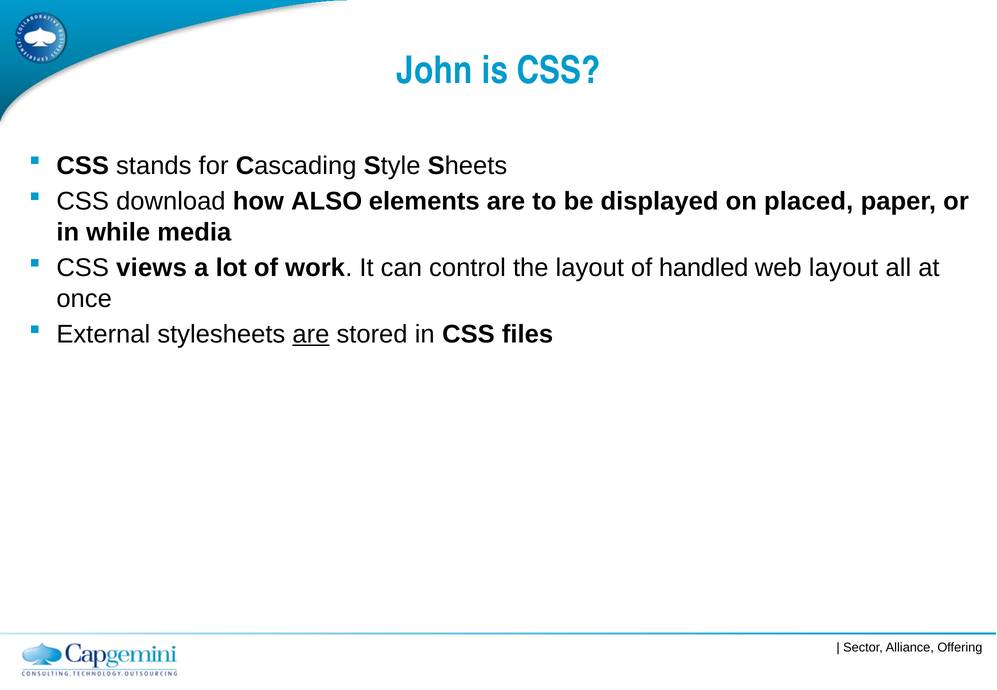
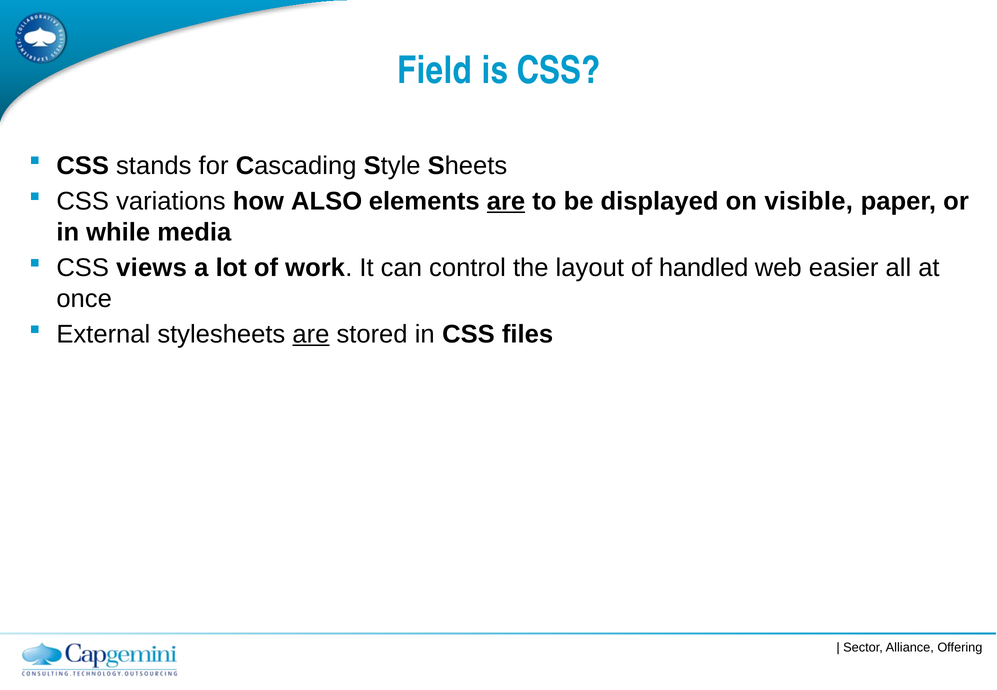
John: John -> Field
download: download -> variations
are at (506, 201) underline: none -> present
placed: placed -> visible
web layout: layout -> easier
